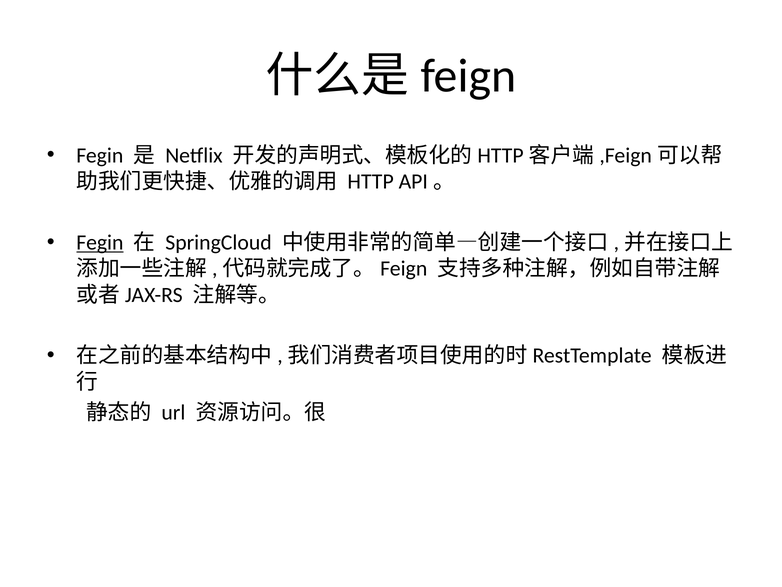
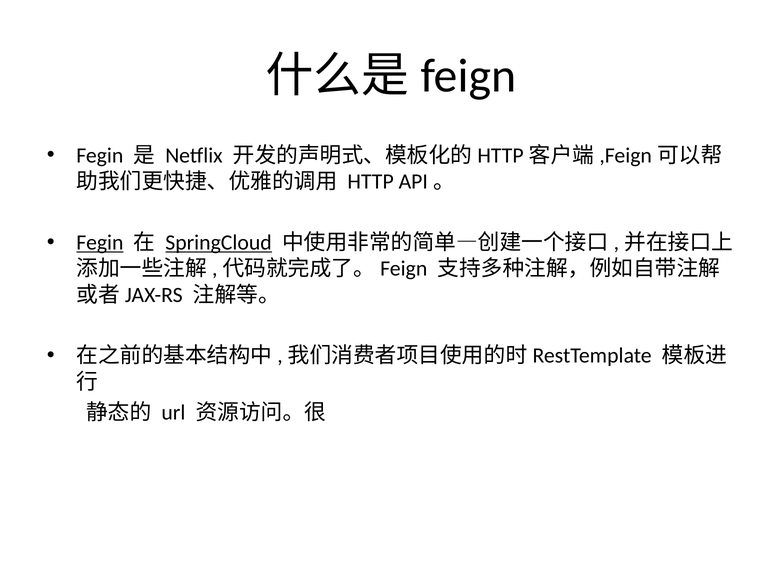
SpringCloud underline: none -> present
